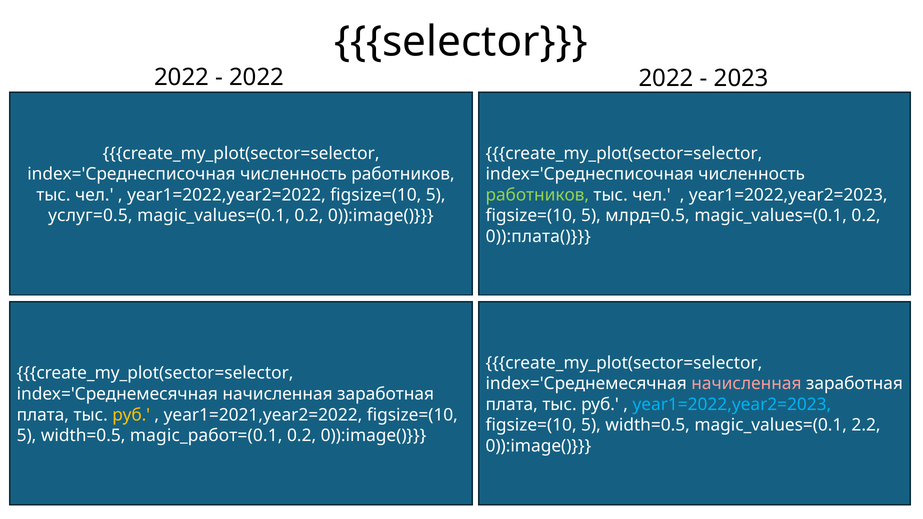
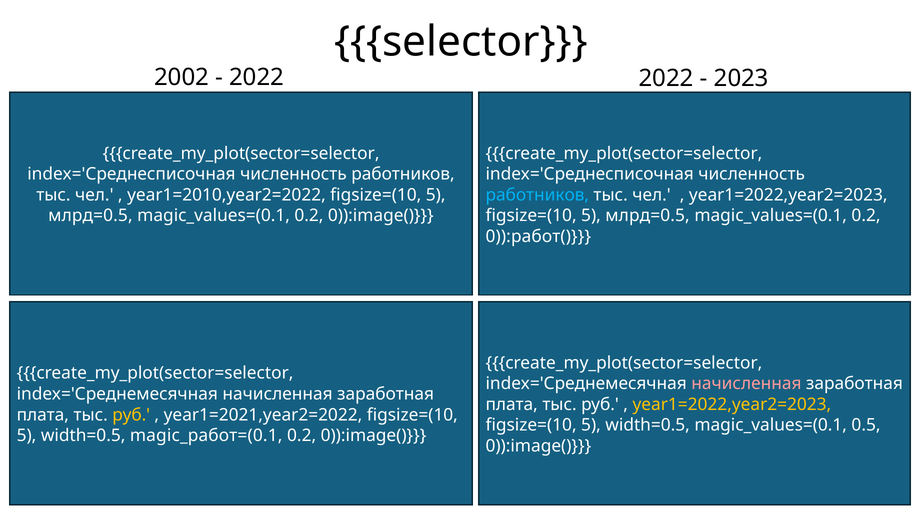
2022 at (182, 77): 2022 -> 2002
year1=2022,year2=2022: year1=2022,year2=2022 -> year1=2010,year2=2022
работников at (537, 195) colour: light green -> light blue
услуг=0.5 at (90, 216): услуг=0.5 -> млрд=0.5
0)):плата(: 0)):плата( -> 0)):работ(
year1=2022,year2=2023 at (732, 405) colour: light blue -> yellow
2.2: 2.2 -> 0.5
